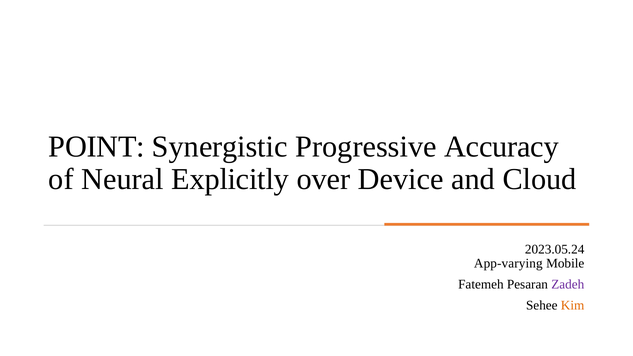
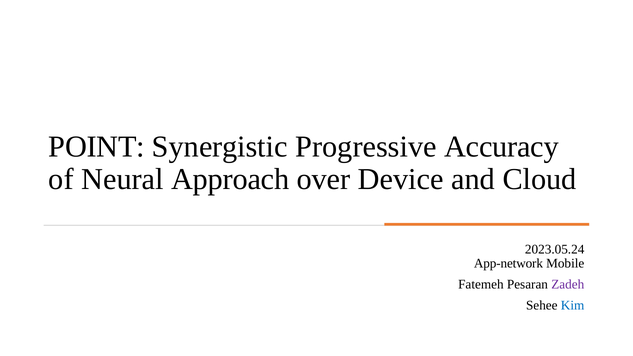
Explicitly: Explicitly -> Approach
App-varying: App-varying -> App-network
Kim colour: orange -> blue
